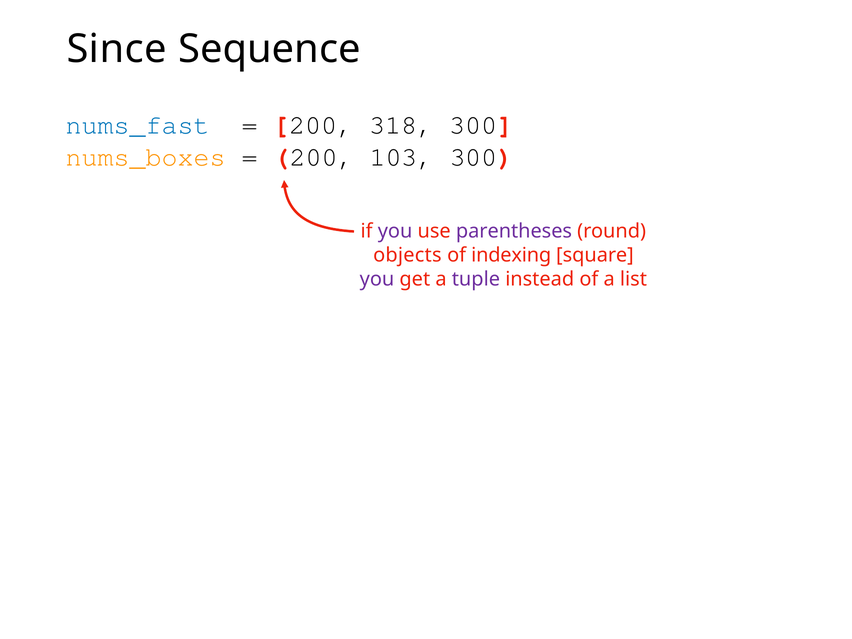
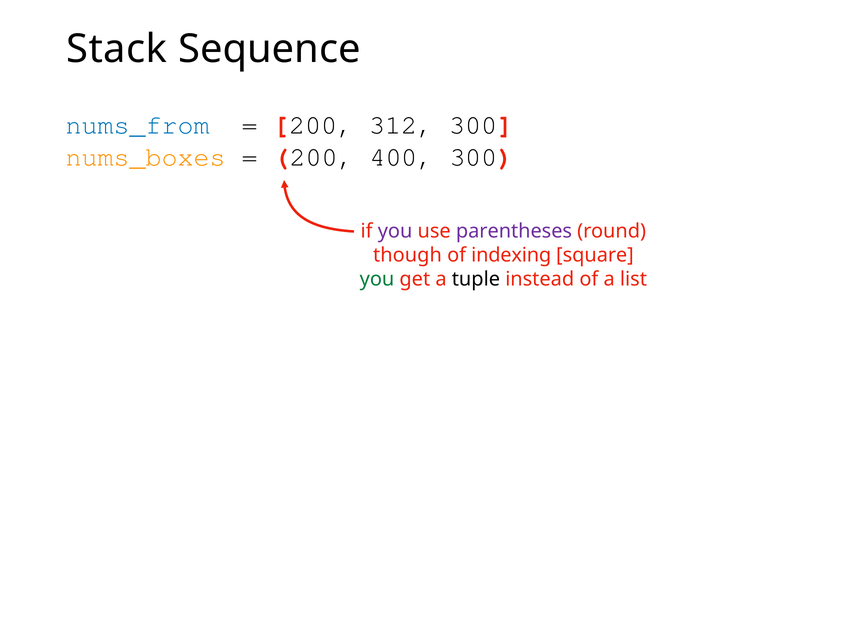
Since: Since -> Stack
nums_fast: nums_fast -> nums_from
318: 318 -> 312
103: 103 -> 400
objects: objects -> though
you at (377, 279) colour: purple -> green
tuple colour: purple -> black
